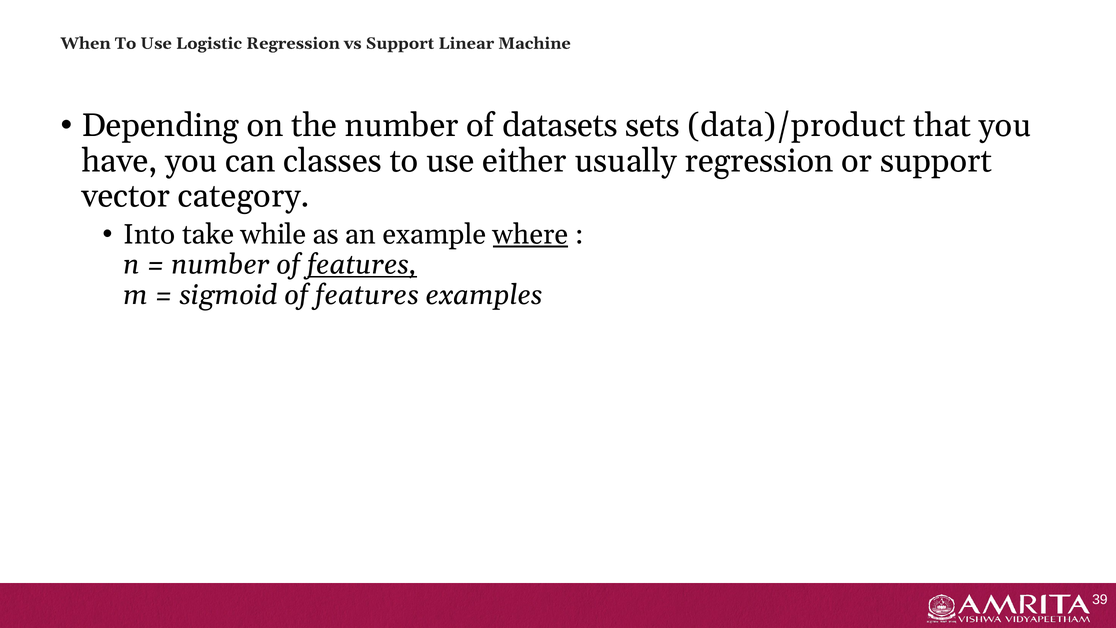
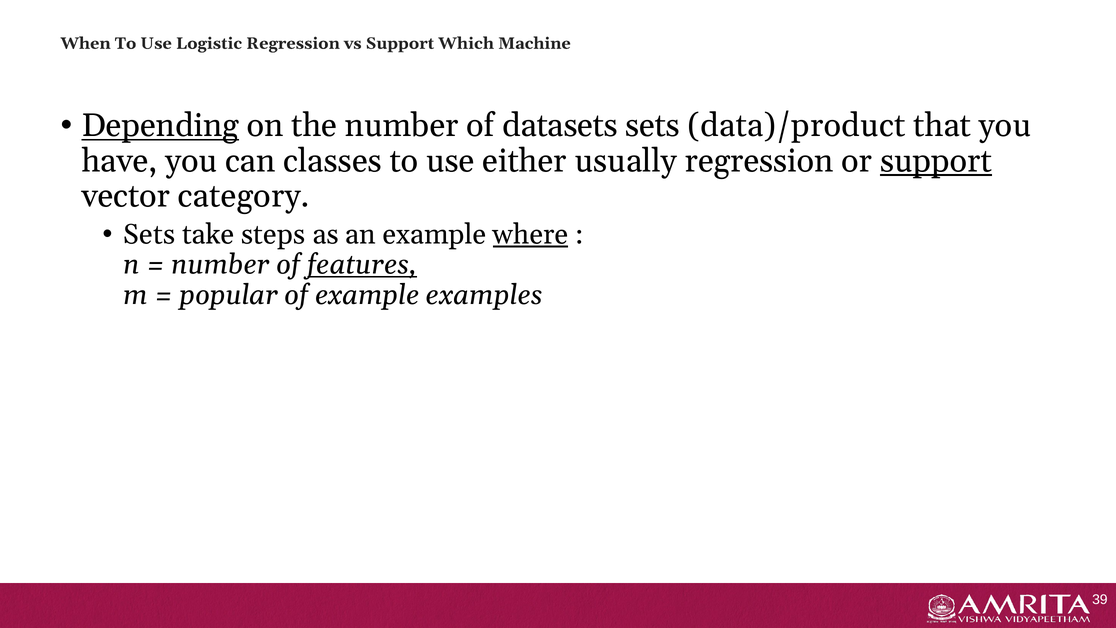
Linear: Linear -> Which
Depending underline: none -> present
support at (936, 161) underline: none -> present
Into at (149, 234): Into -> Sets
while: while -> steps
sigmoid: sigmoid -> popular
features at (367, 295): features -> example
